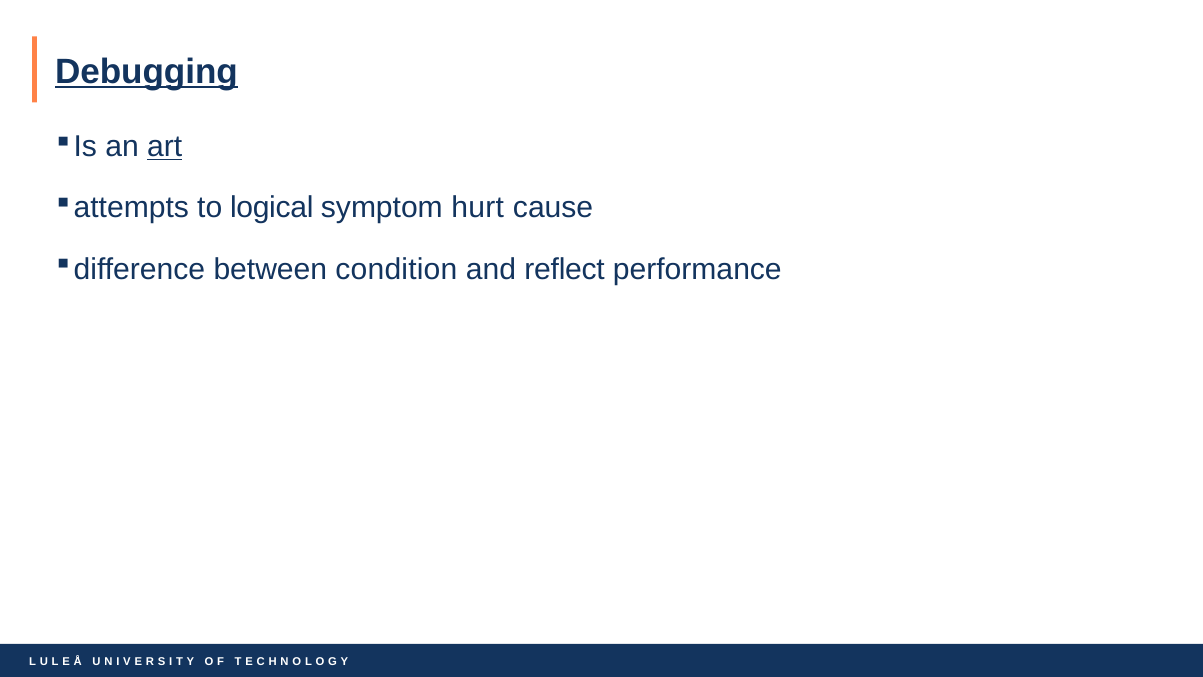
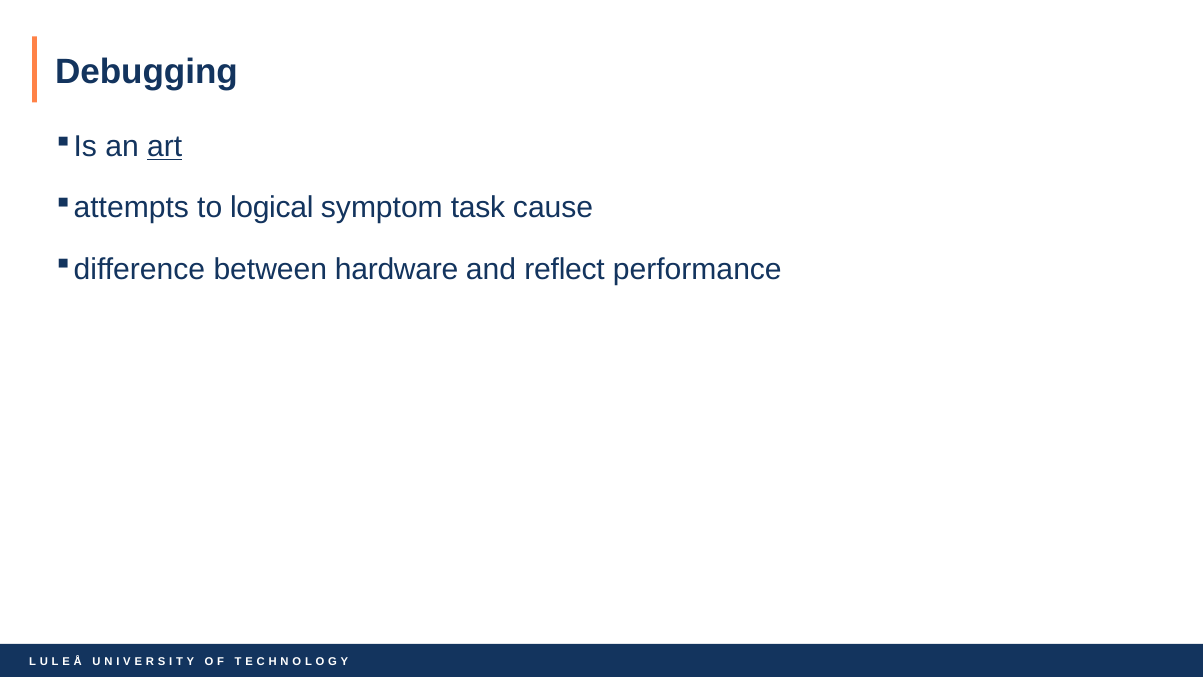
Debugging underline: present -> none
hurt: hurt -> task
condition: condition -> hardware
